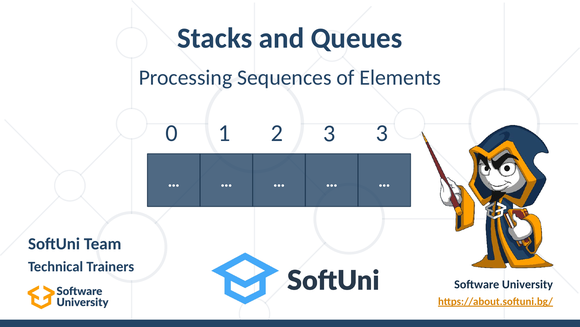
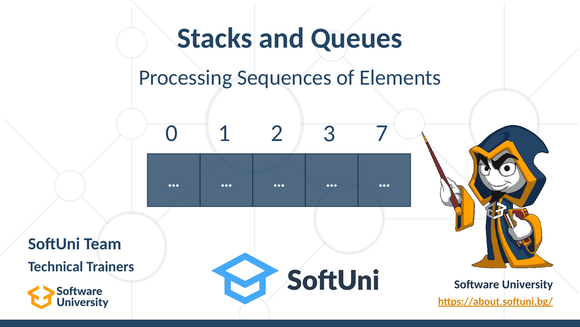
3 3: 3 -> 7
